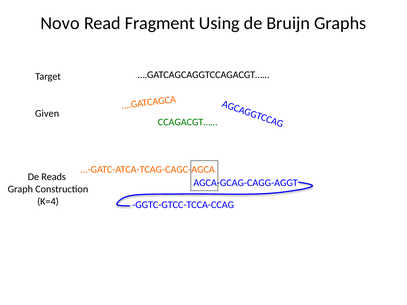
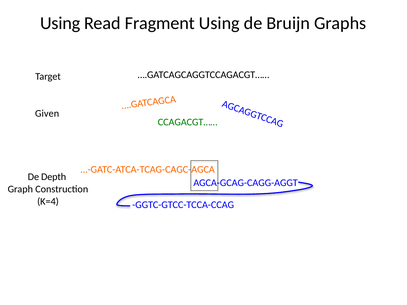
Novo at (60, 23): Novo -> Using
Reads: Reads -> Depth
